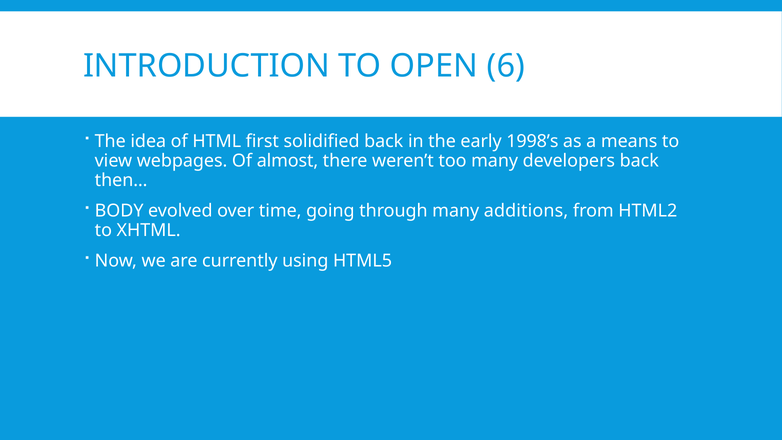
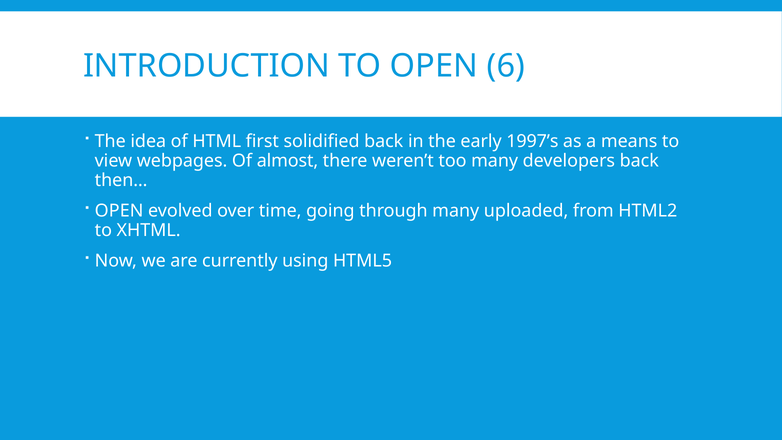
1998’s: 1998’s -> 1997’s
BODY at (119, 211): BODY -> OPEN
additions: additions -> uploaded
